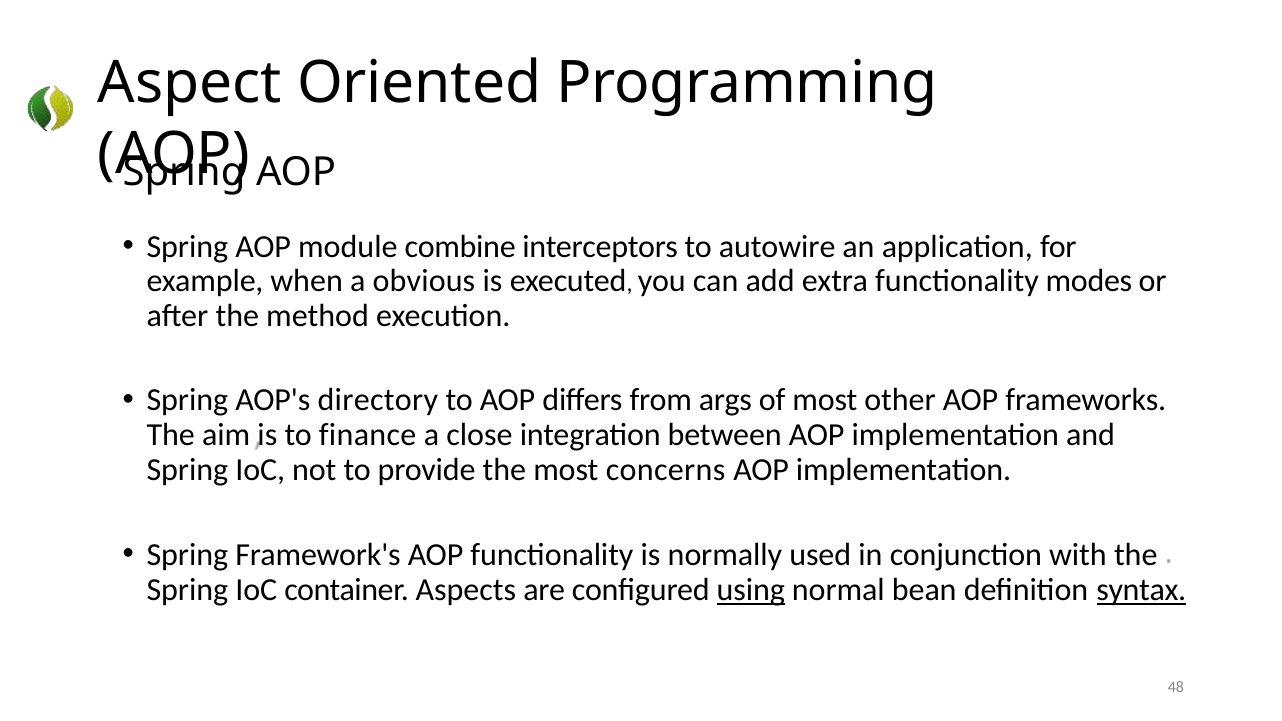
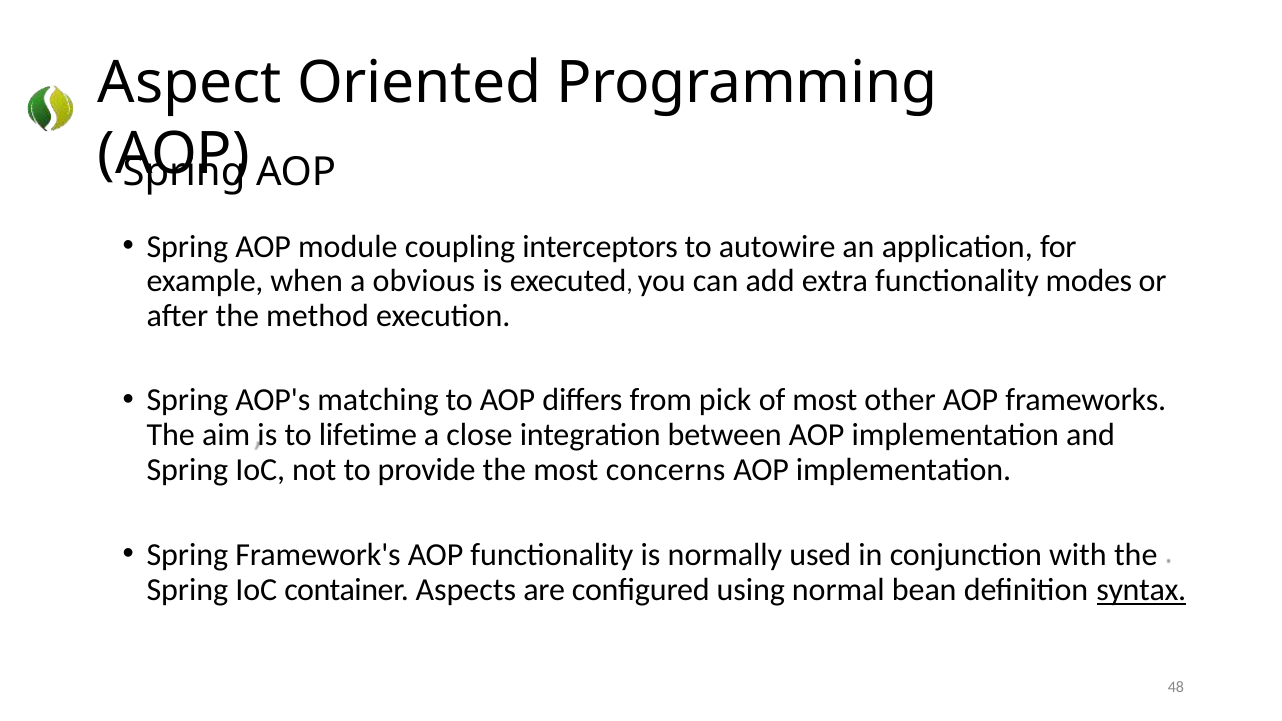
combine: combine -> coupling
directory: directory -> matching
args: args -> pick
finance: finance -> lifetime
using underline: present -> none
